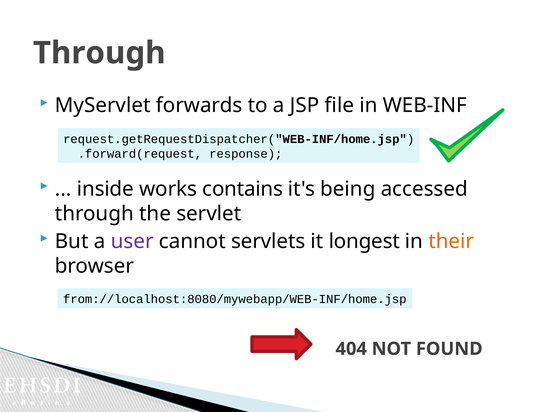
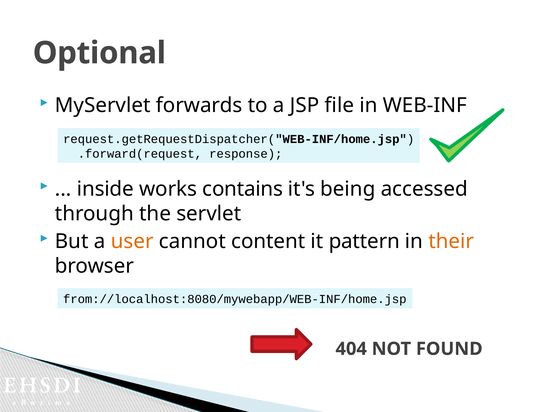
Through at (99, 53): Through -> Optional
user colour: purple -> orange
servlets: servlets -> content
longest: longest -> pattern
